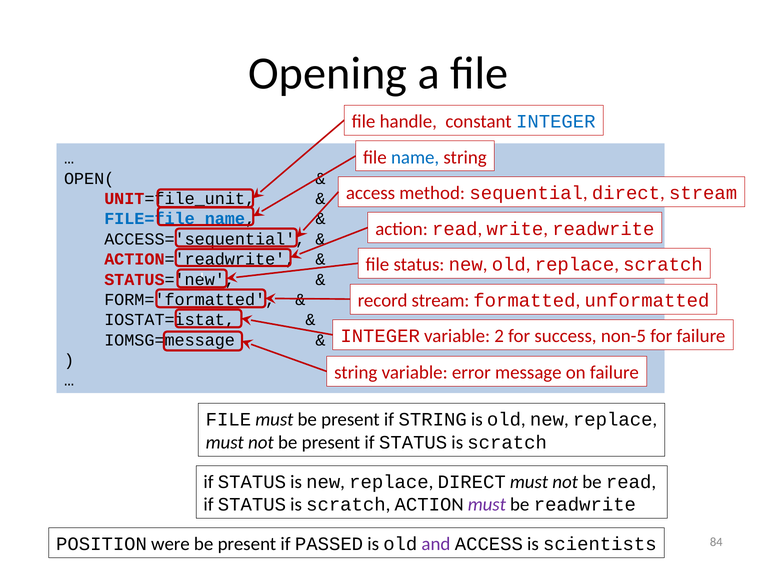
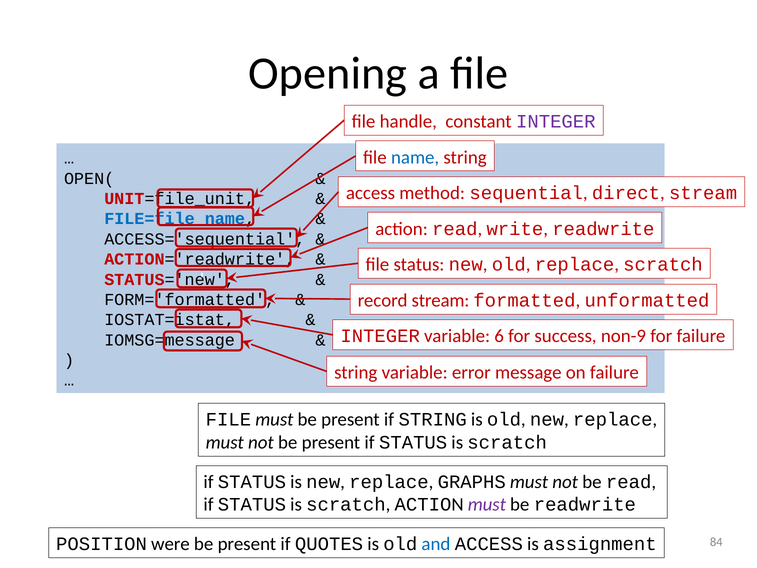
INTEGER at (556, 121) colour: blue -> purple
2: 2 -> 6
non-5: non-5 -> non-9
replace DIRECT: DIRECT -> GRAPHS
PASSED: PASSED -> QUOTES
and colour: purple -> blue
scientists: scientists -> assignment
